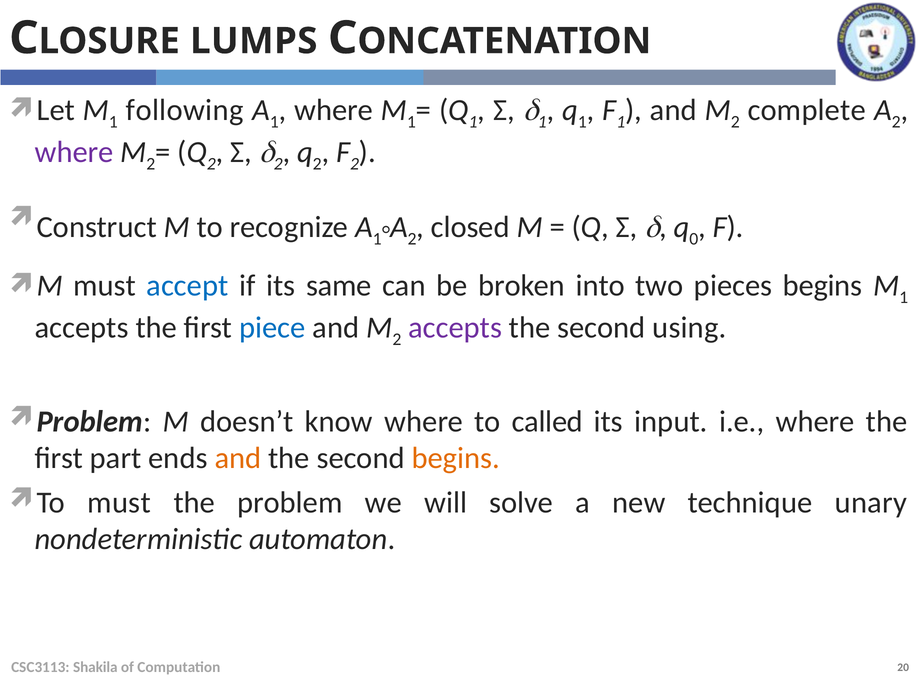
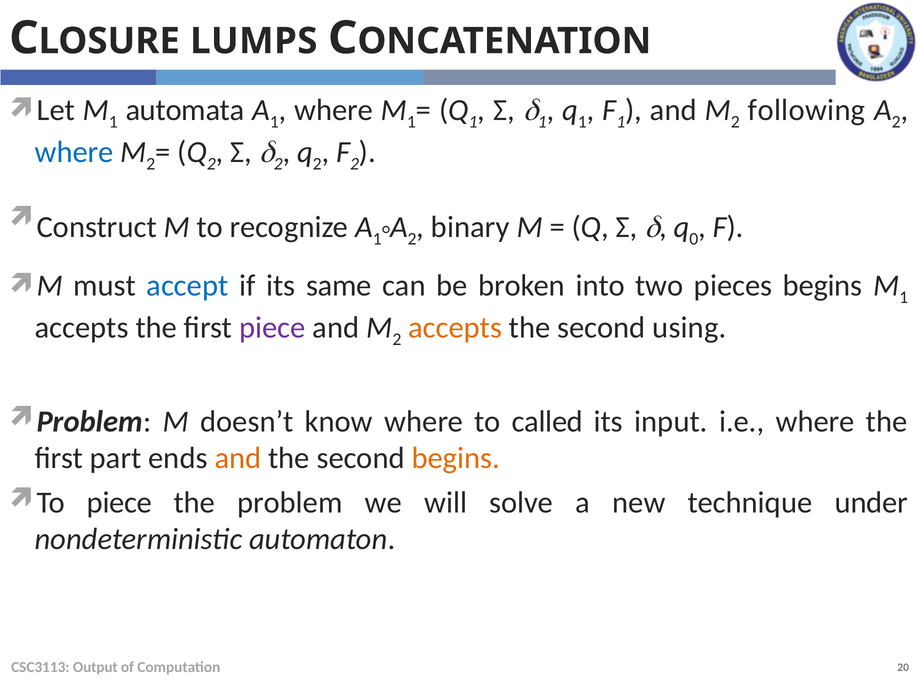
following: following -> automata
complete: complete -> following
where at (74, 152) colour: purple -> blue
closed: closed -> binary
piece at (272, 327) colour: blue -> purple
accepts at (455, 327) colour: purple -> orange
must at (119, 502): must -> piece
unary: unary -> under
Shakila: Shakila -> Output
